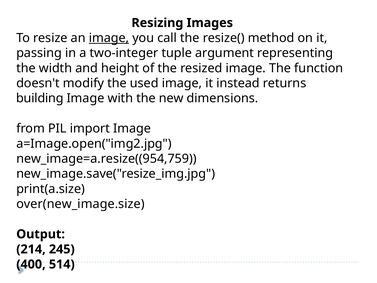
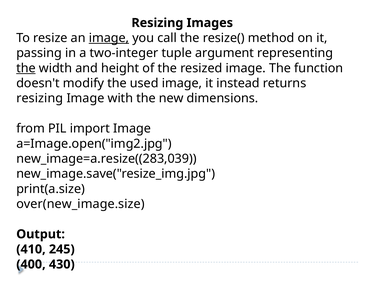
the at (26, 68) underline: none -> present
building at (40, 98): building -> resizing
new_image=a.resize((954,759: new_image=a.resize((954,759 -> new_image=a.resize((283,039
214: 214 -> 410
514: 514 -> 430
